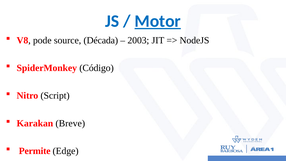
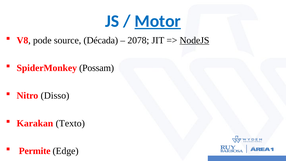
2003: 2003 -> 2078
NodeJS underline: none -> present
Código: Código -> Possam
Script: Script -> Disso
Breve: Breve -> Texto
